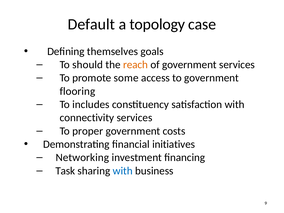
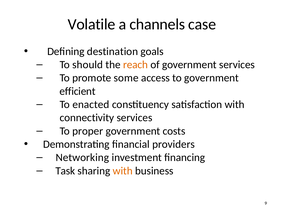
Default: Default -> Volatile
topology: topology -> channels
themselves: themselves -> destination
flooring: flooring -> efficient
includes: includes -> enacted
initiatives: initiatives -> providers
with at (123, 171) colour: blue -> orange
